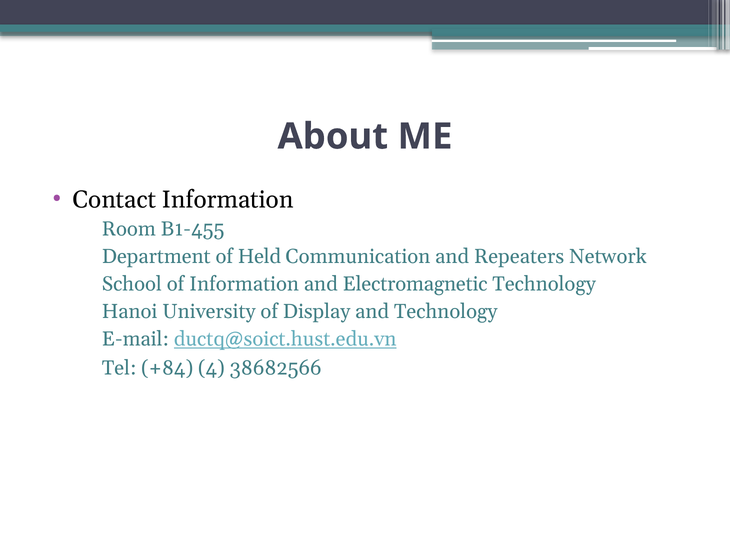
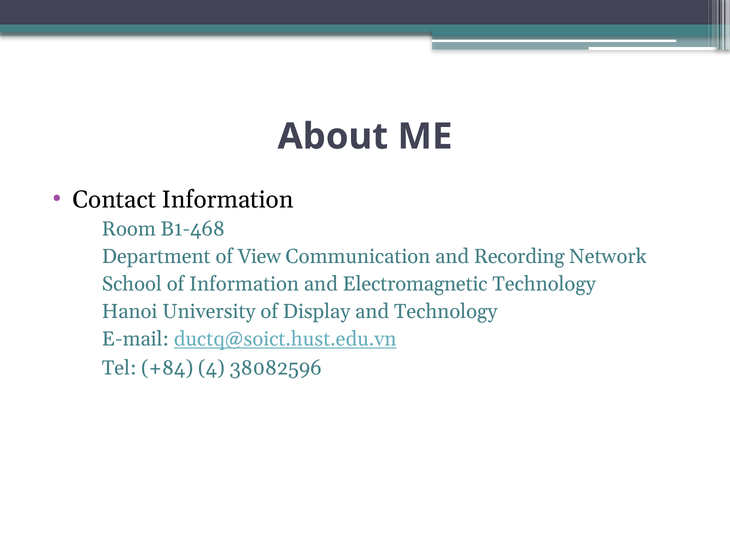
B1-455: B1-455 -> B1-468
Held: Held -> View
Repeaters: Repeaters -> Recording
38682566: 38682566 -> 38082596
